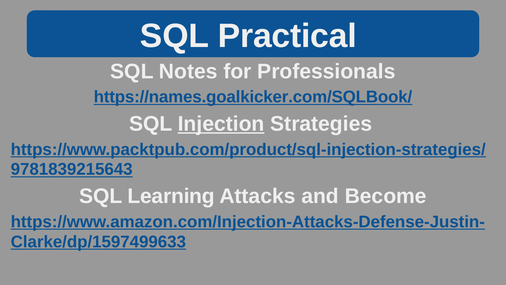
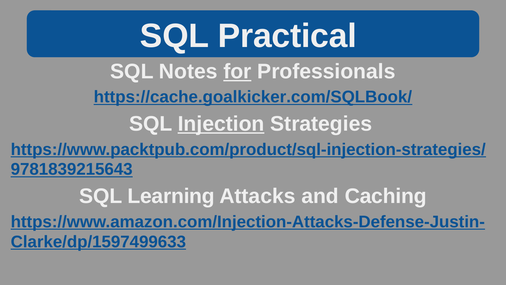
for underline: none -> present
https://names.goalkicker.com/SQLBook/: https://names.goalkicker.com/SQLBook/ -> https://cache.goalkicker.com/SQLBook/
Become: Become -> Caching
